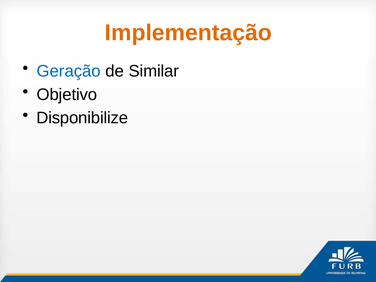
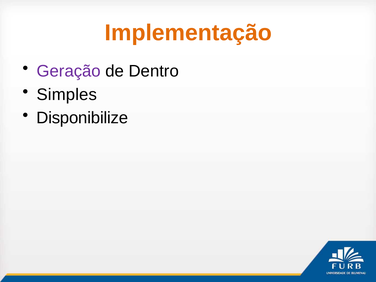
Geração colour: blue -> purple
Similar: Similar -> Dentro
Objetivo: Objetivo -> Simples
